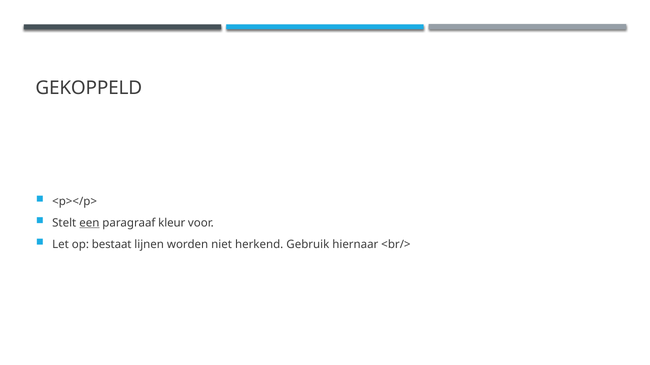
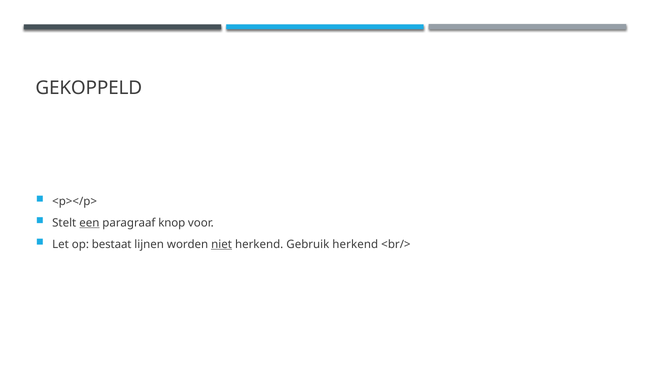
kleur: kleur -> knop
niet underline: none -> present
Gebruik hiernaar: hiernaar -> herkend
